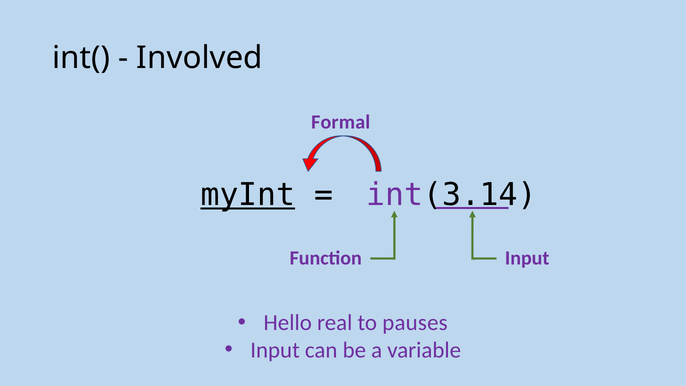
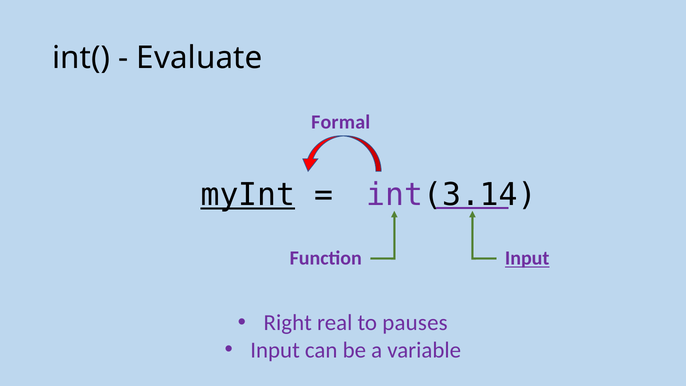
Involved: Involved -> Evaluate
Input at (527, 258) underline: none -> present
Hello: Hello -> Right
